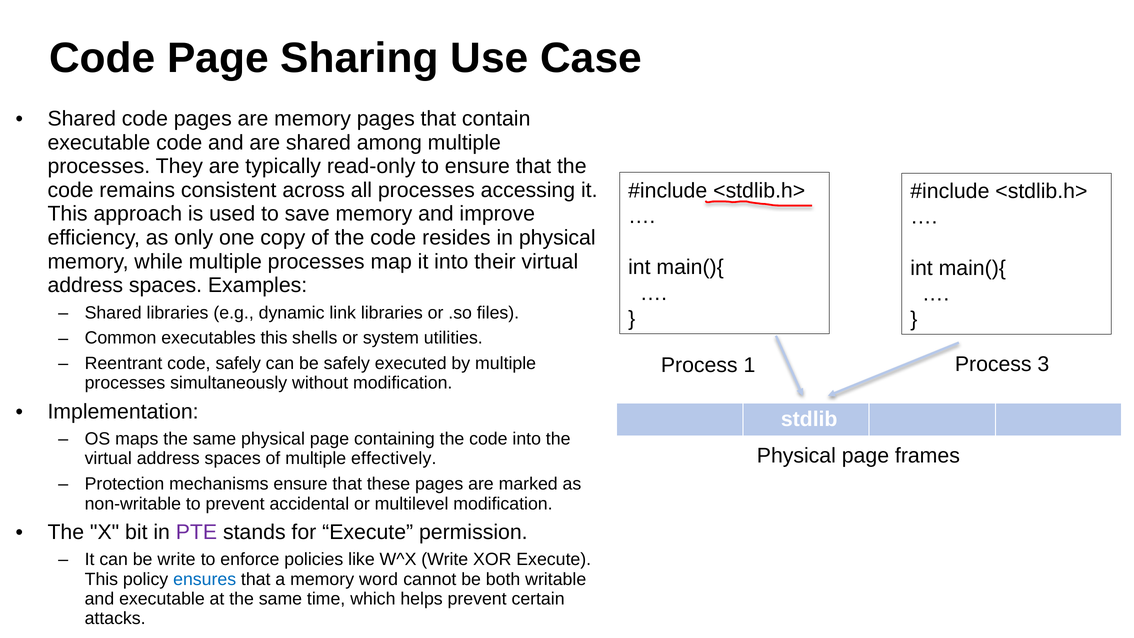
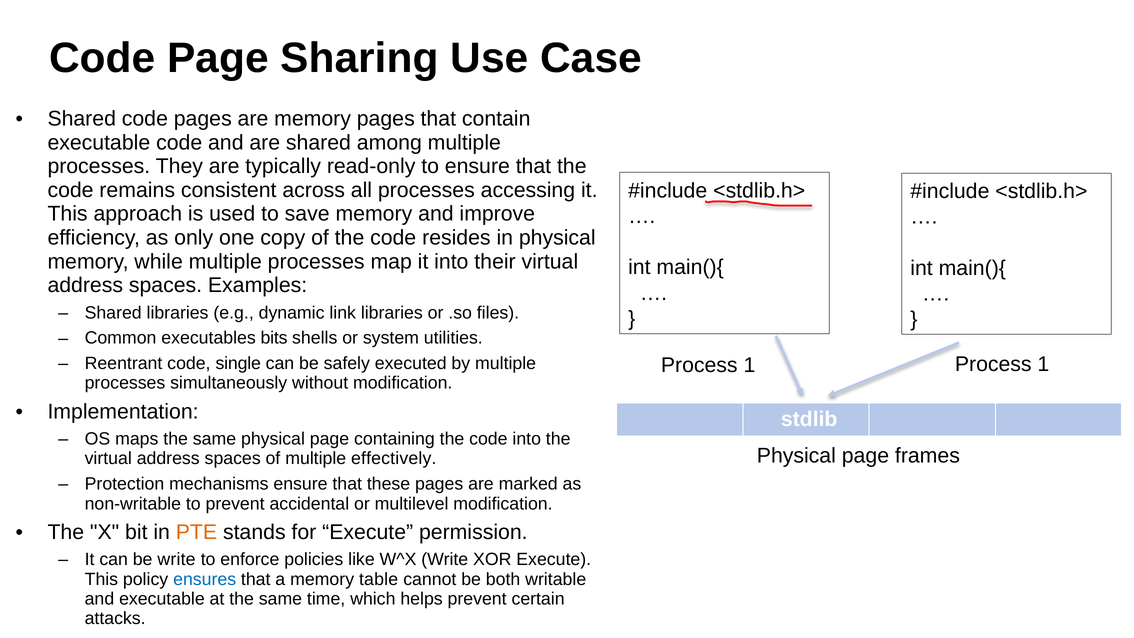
executables this: this -> bits
3 at (1043, 364): 3 -> 1
code safely: safely -> single
PTE colour: purple -> orange
word: word -> table
